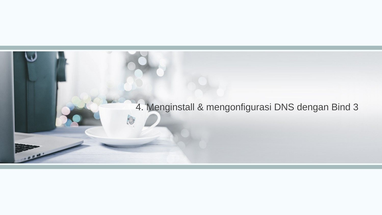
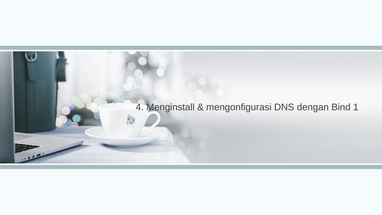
3: 3 -> 1
